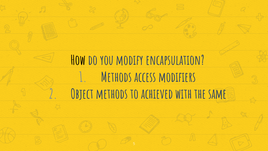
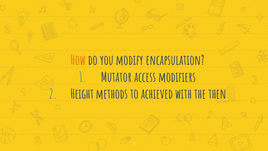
How colour: black -> orange
Methods at (116, 77): Methods -> Mutator
Object: Object -> Height
same: same -> then
